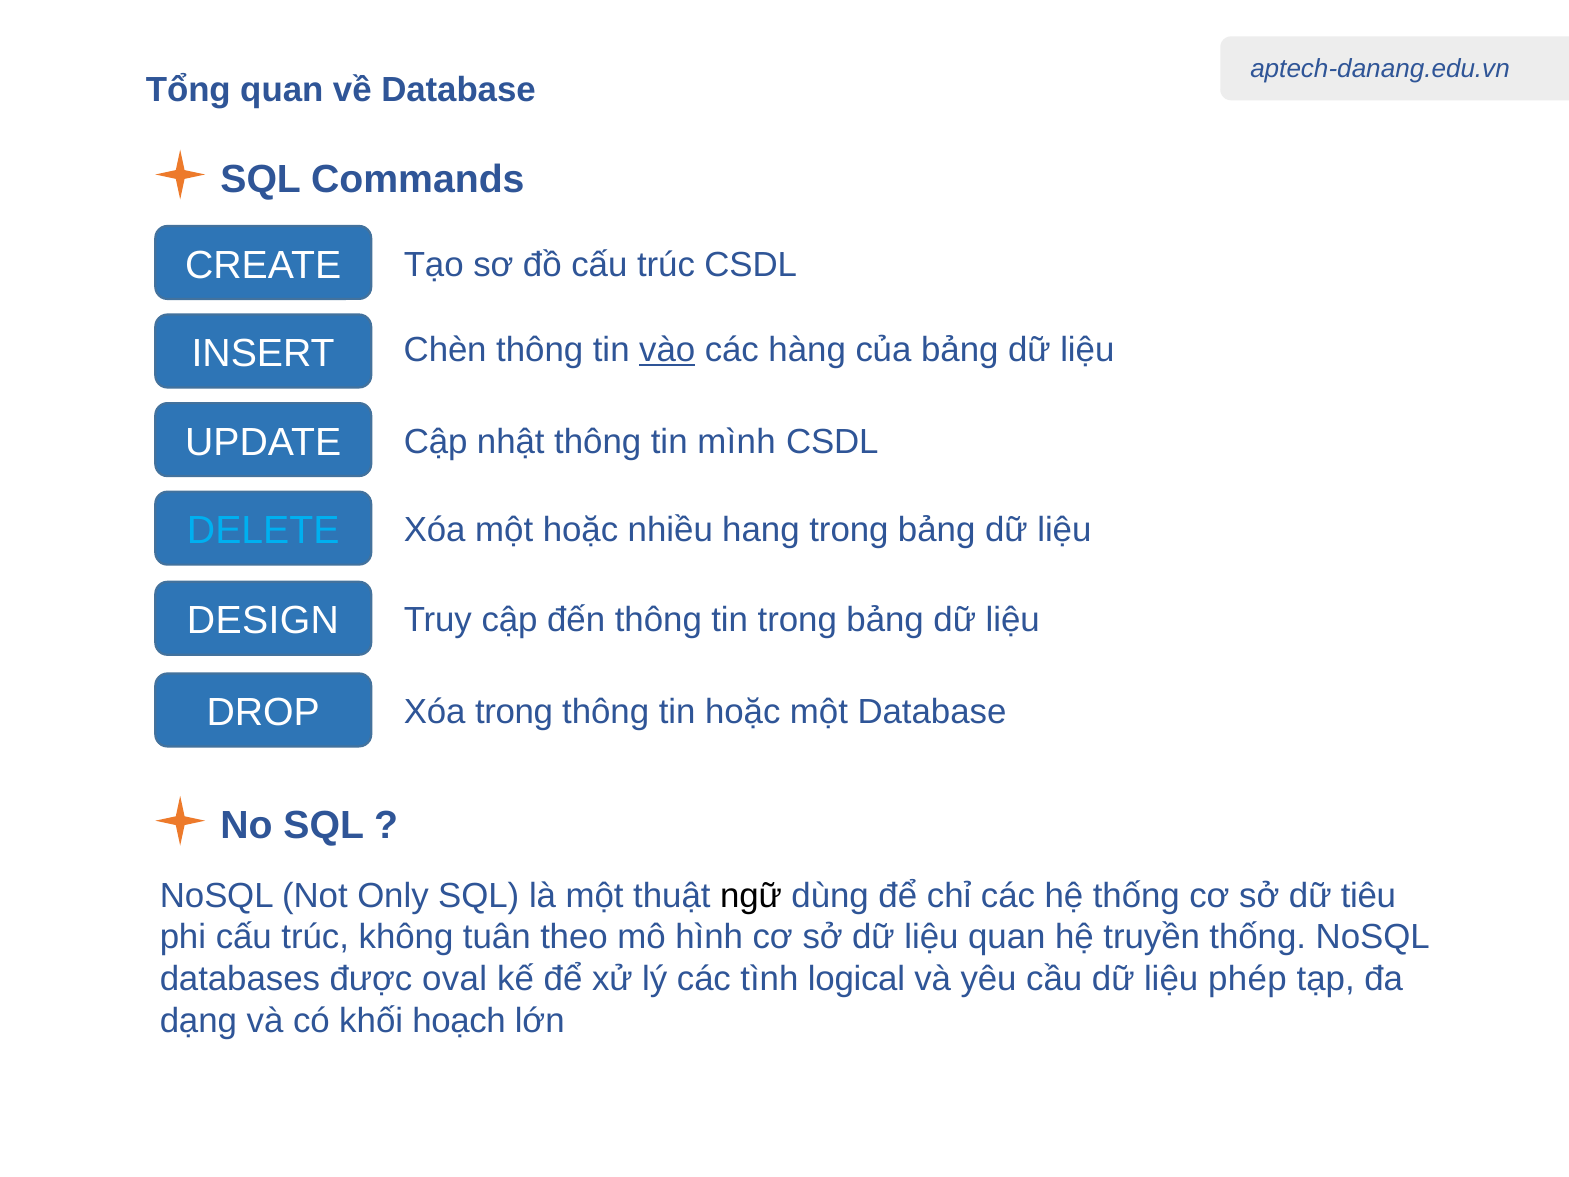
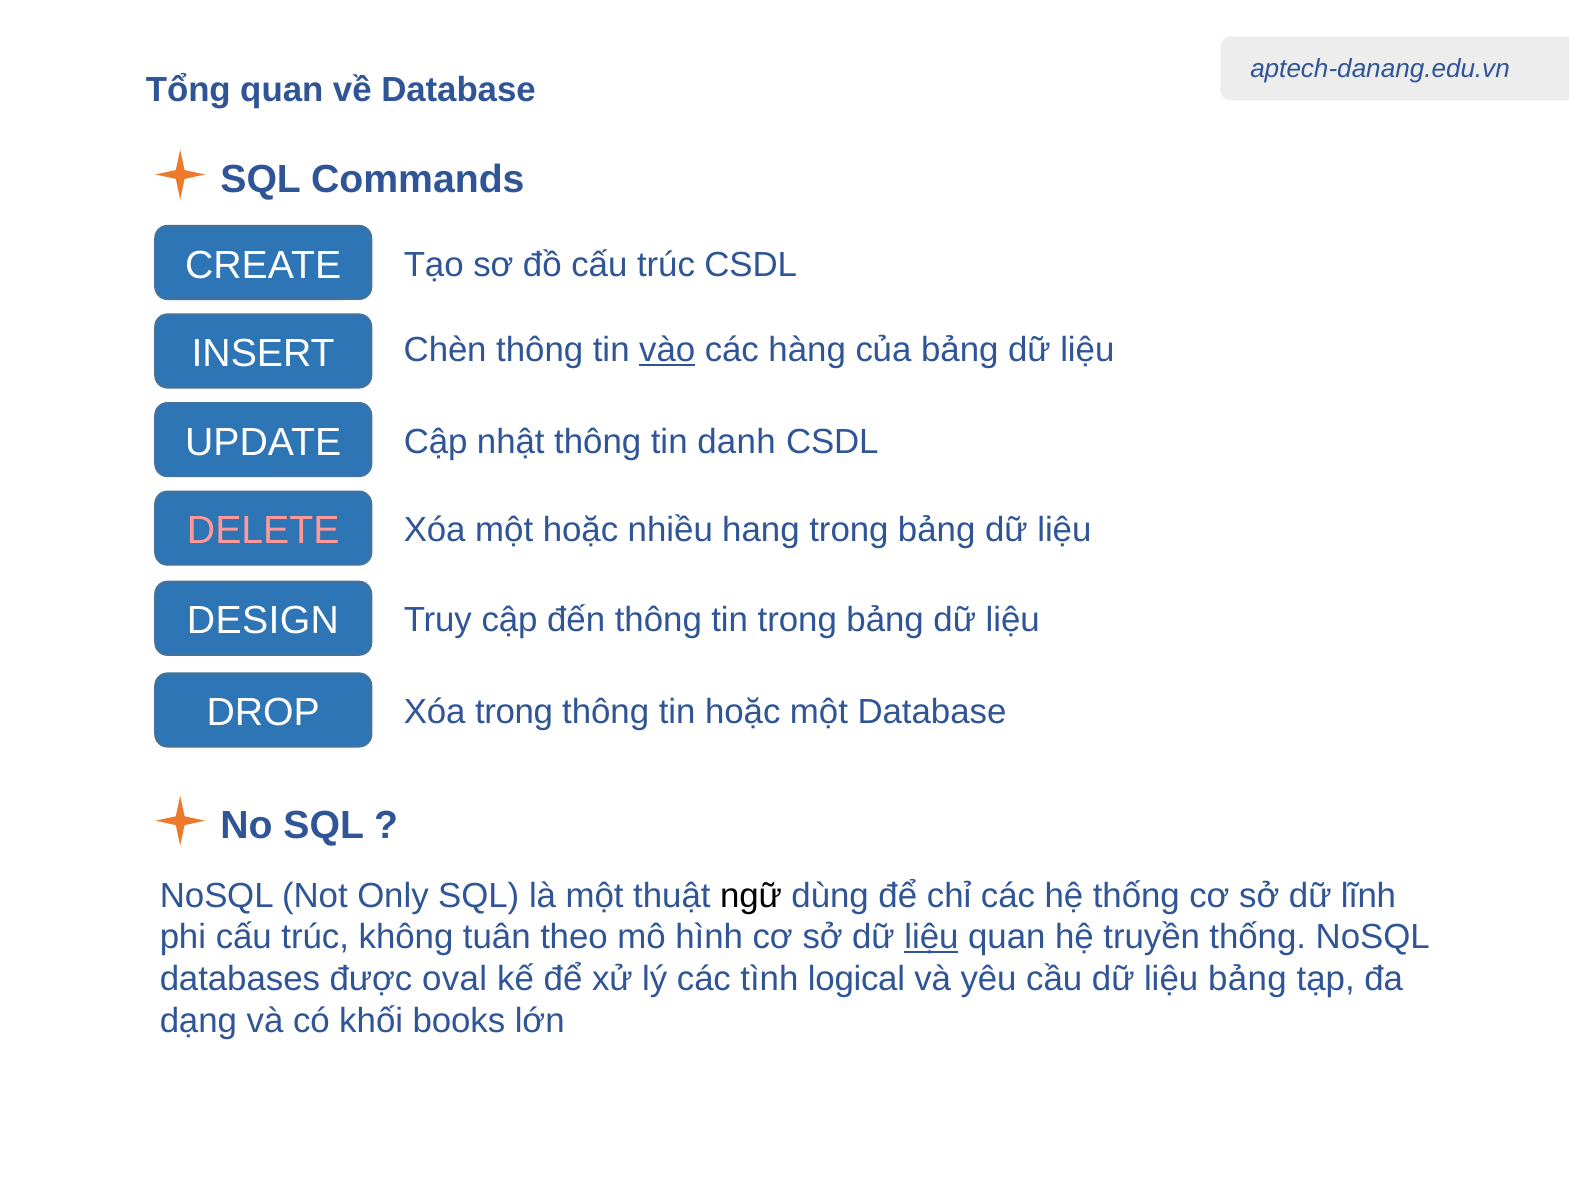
mình: mình -> danh
DELETE colour: light blue -> pink
tiêu: tiêu -> lĩnh
liệu at (931, 937) underline: none -> present
liệu phép: phép -> bảng
hoạch: hoạch -> books
